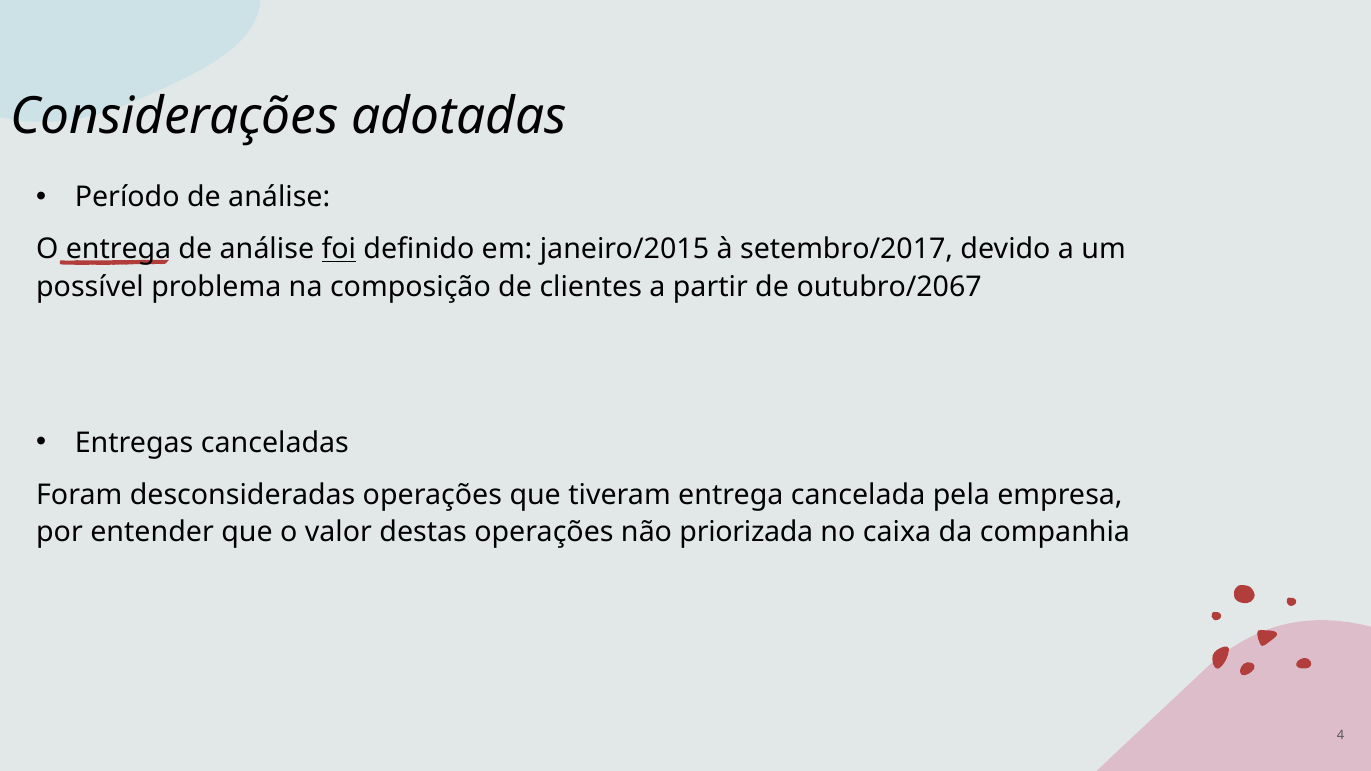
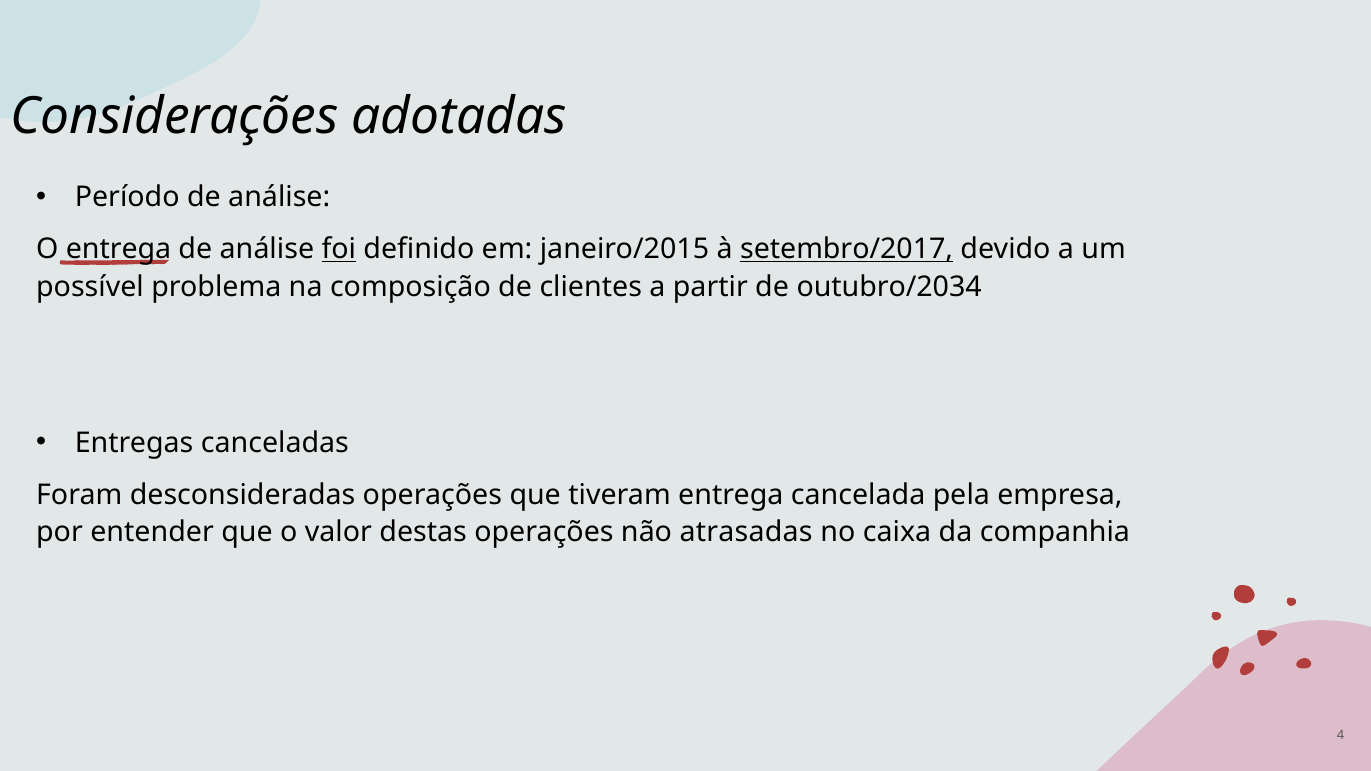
setembro/2017 underline: none -> present
outubro/2067: outubro/2067 -> outubro/2034
priorizada: priorizada -> atrasadas
